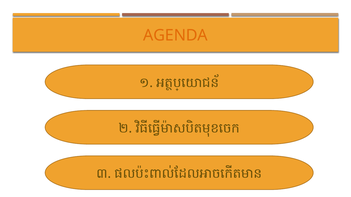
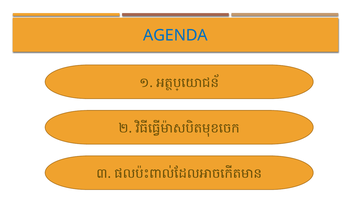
AGENDA colour: orange -> blue
